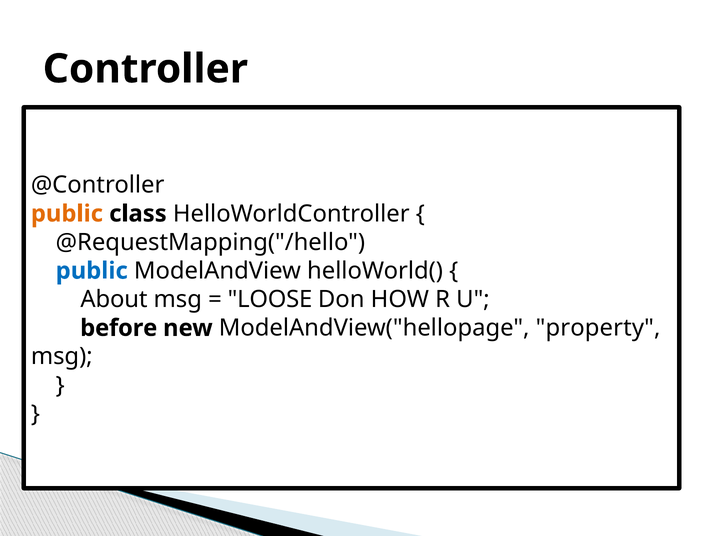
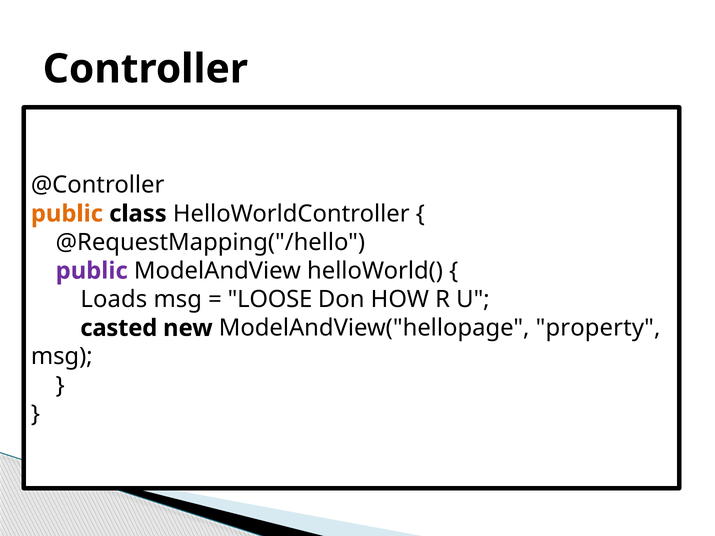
public at (92, 271) colour: blue -> purple
About: About -> Loads
before: before -> casted
